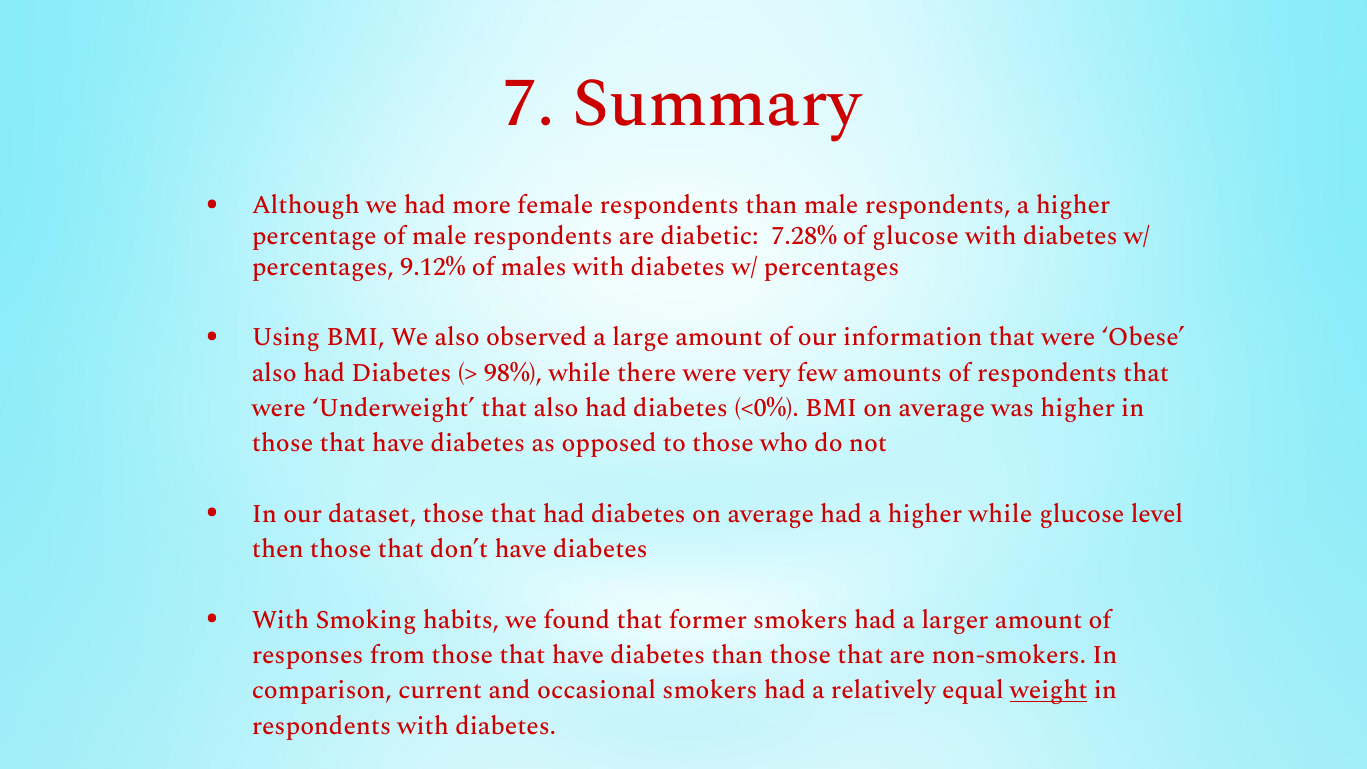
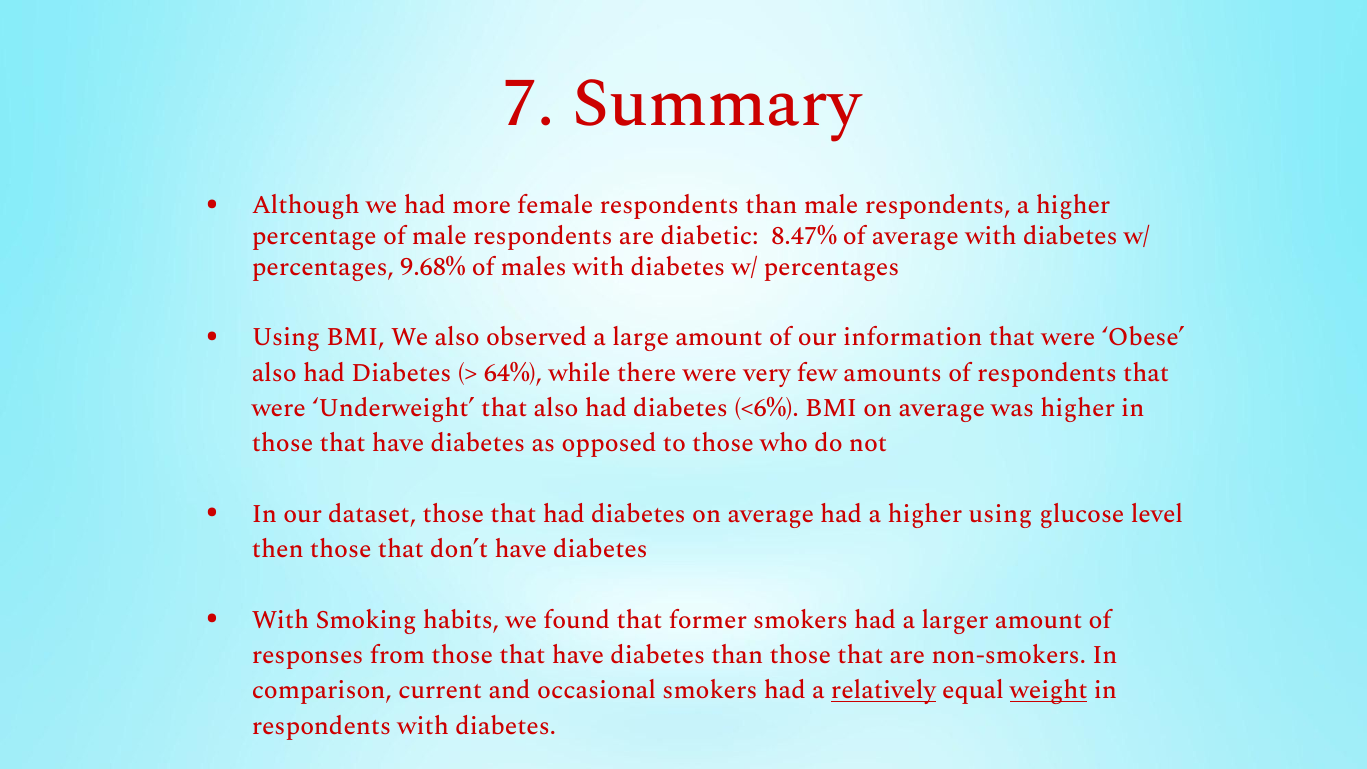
7.28%: 7.28% -> 8.47%
of glucose: glucose -> average
9.12%: 9.12% -> 9.68%
98%: 98% -> 64%
<0%: <0% -> <6%
higher while: while -> using
relatively underline: none -> present
